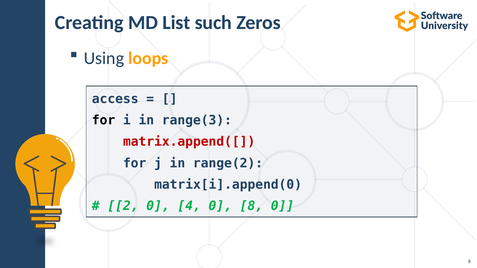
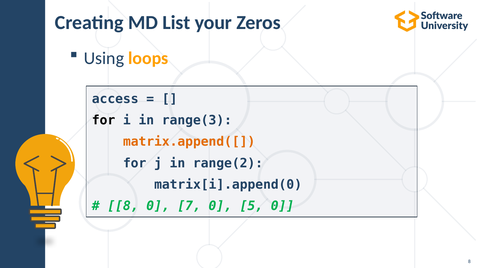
such: such -> your
matrix.append([ colour: red -> orange
2 at (123, 206): 2 -> 8
4: 4 -> 7
0 8: 8 -> 5
